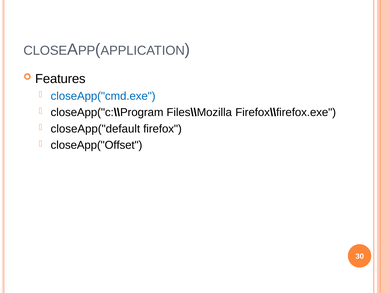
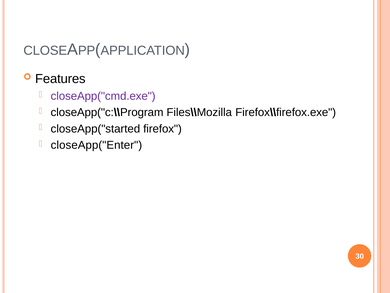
closeApp("cmd.exe colour: blue -> purple
closeApp("default: closeApp("default -> closeApp("started
closeApp("Offset: closeApp("Offset -> closeApp("Enter
